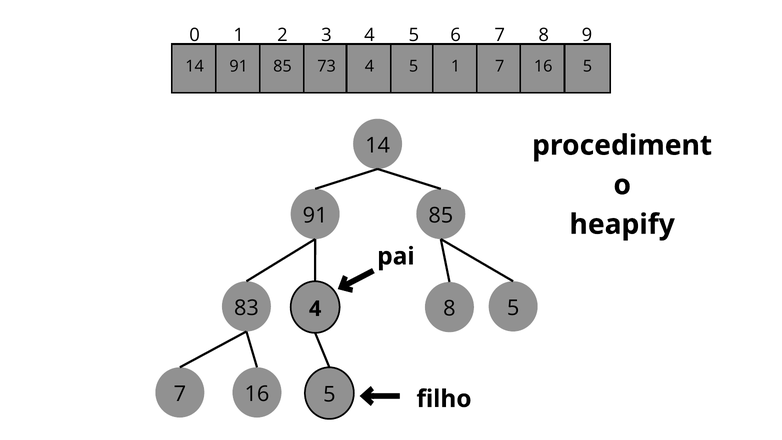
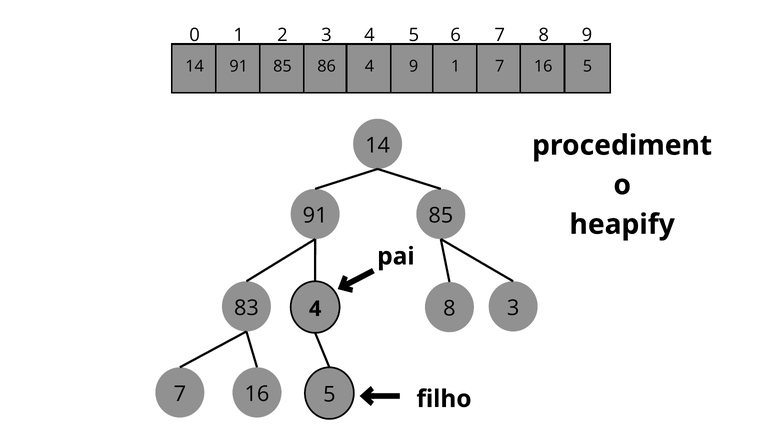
73: 73 -> 86
5 at (414, 67): 5 -> 9
8 5: 5 -> 3
